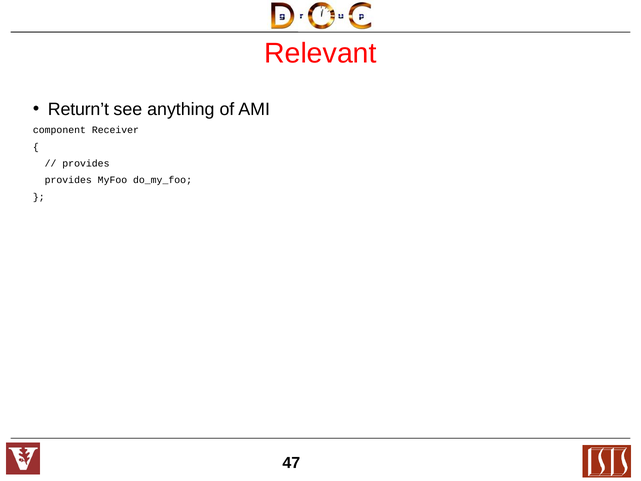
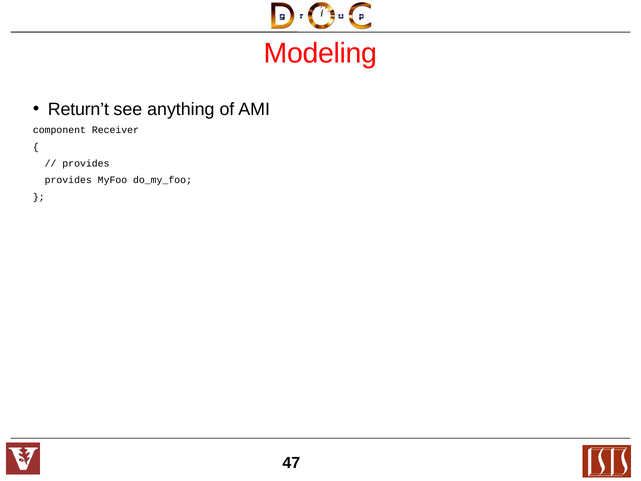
Relevant: Relevant -> Modeling
